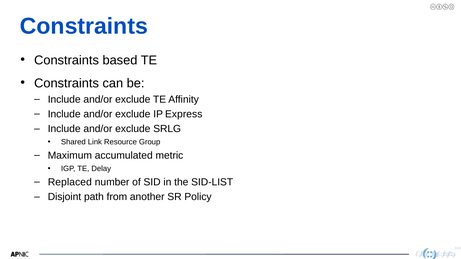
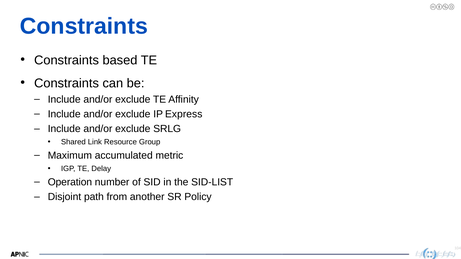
Replaced: Replaced -> Operation
